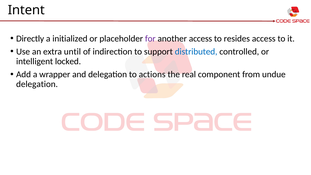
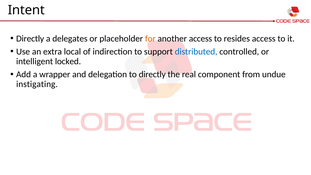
initialized: initialized -> delegates
for colour: purple -> orange
until: until -> local
to actions: actions -> directly
delegation at (37, 84): delegation -> instigating
